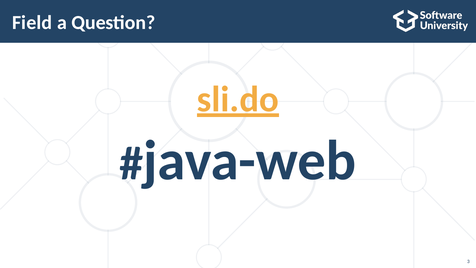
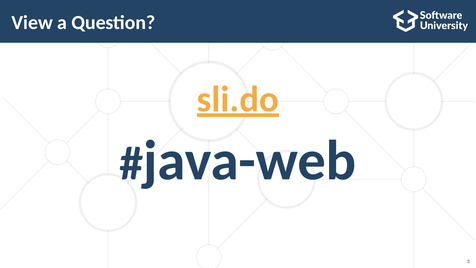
Field: Field -> View
